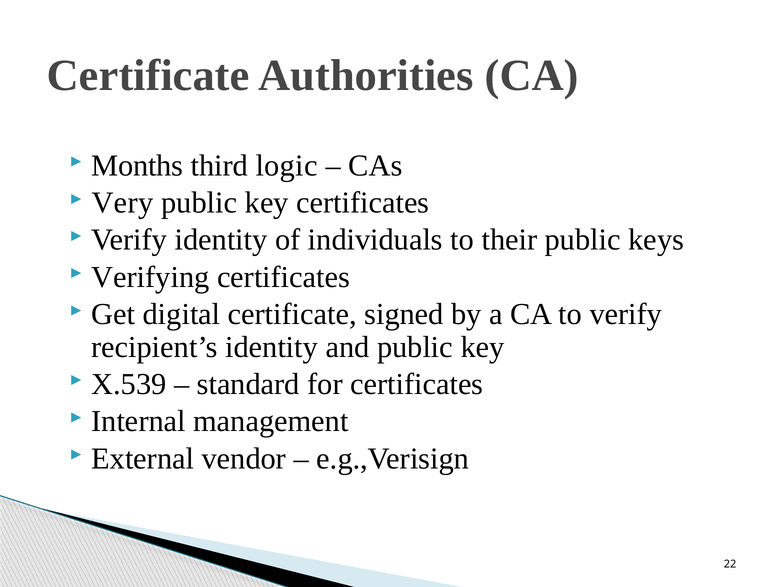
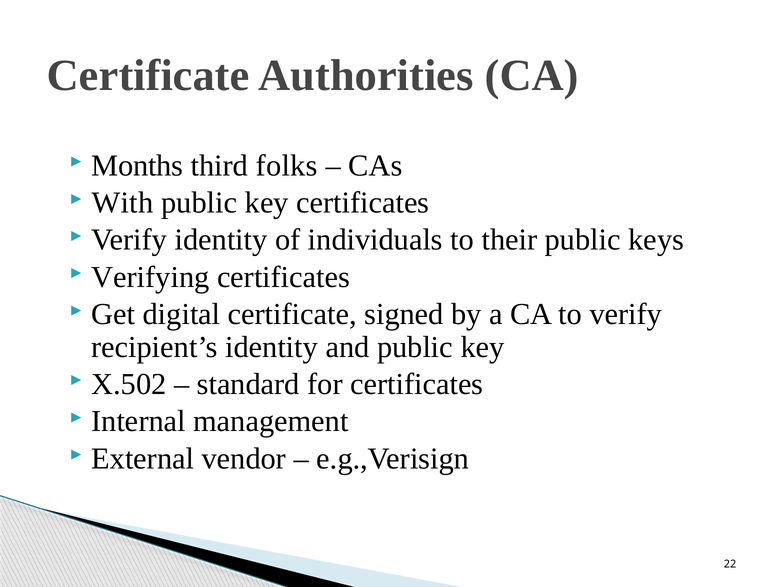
logic: logic -> folks
Very: Very -> With
X.539: X.539 -> X.502
